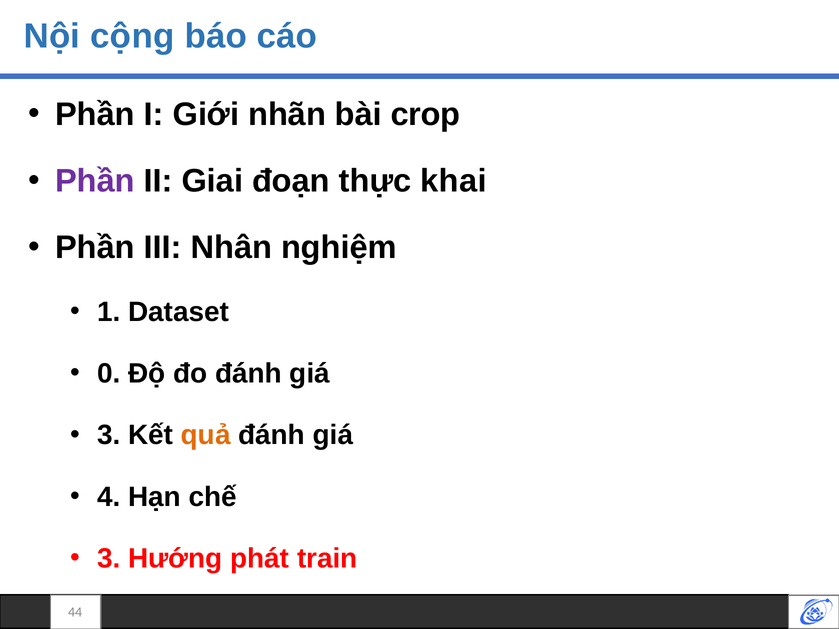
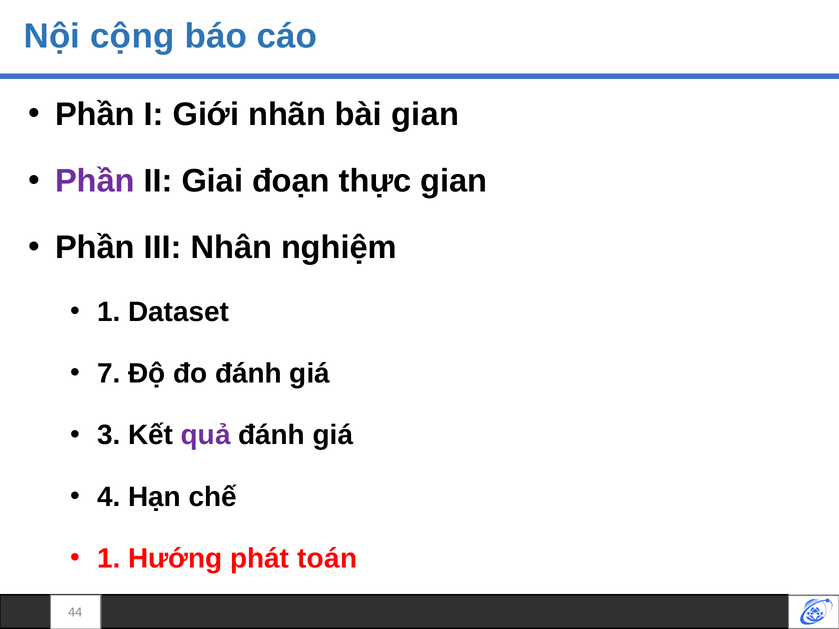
bài crop: crop -> gian
thực khai: khai -> gian
0: 0 -> 7
quả colour: orange -> purple
3 at (109, 559): 3 -> 1
train: train -> toán
